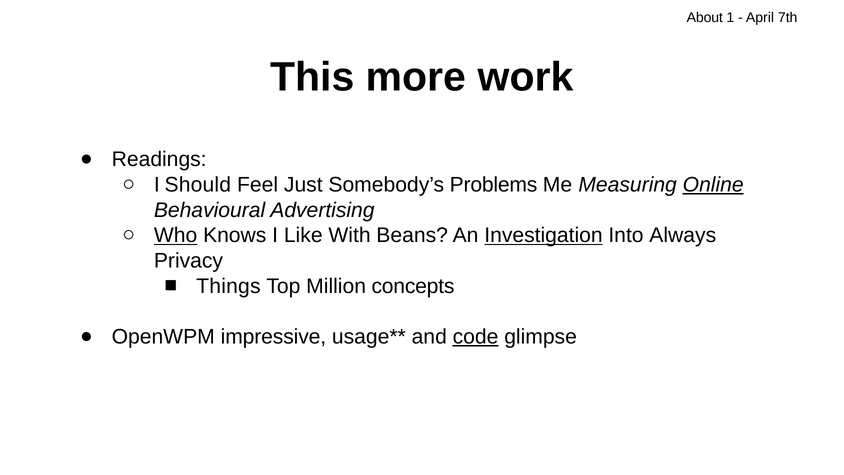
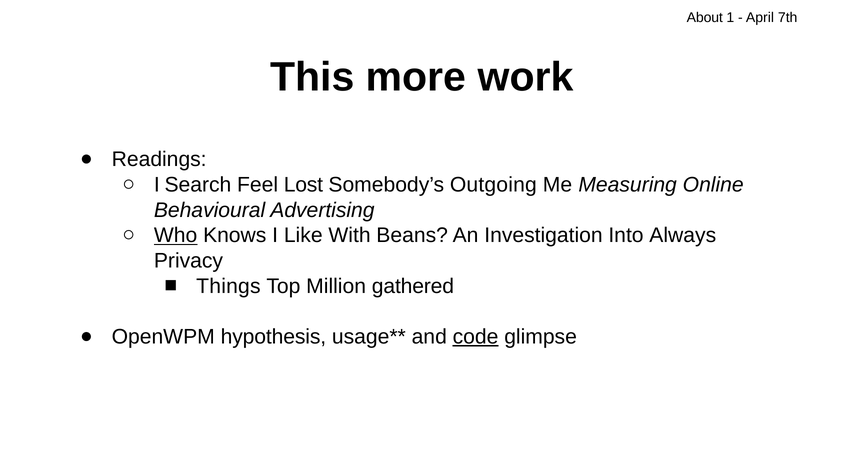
Should: Should -> Search
Just: Just -> Lost
Problems: Problems -> Outgoing
Online underline: present -> none
Investigation underline: present -> none
concepts: concepts -> gathered
impressive: impressive -> hypothesis
